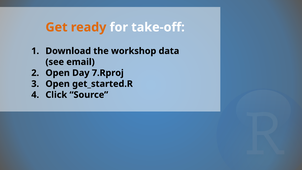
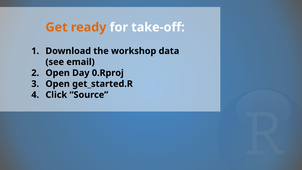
7.Rproj: 7.Rproj -> 0.Rproj
